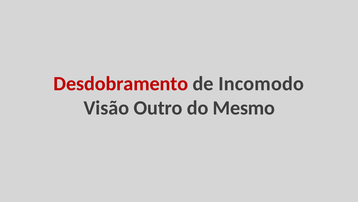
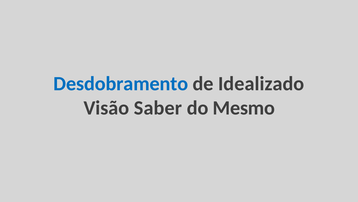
Desdobramento colour: red -> blue
Incomodo: Incomodo -> Idealizado
Outro: Outro -> Saber
